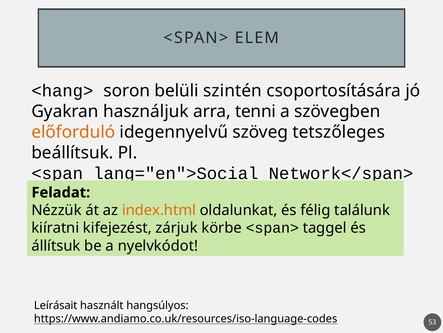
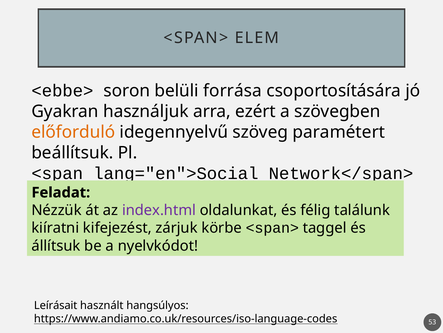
<hang>: <hang> -> <ebbe>
szintén: szintén -> forrása
tenni: tenni -> ezért
tetszőleges: tetszőleges -> paramétert
index.html colour: orange -> purple
